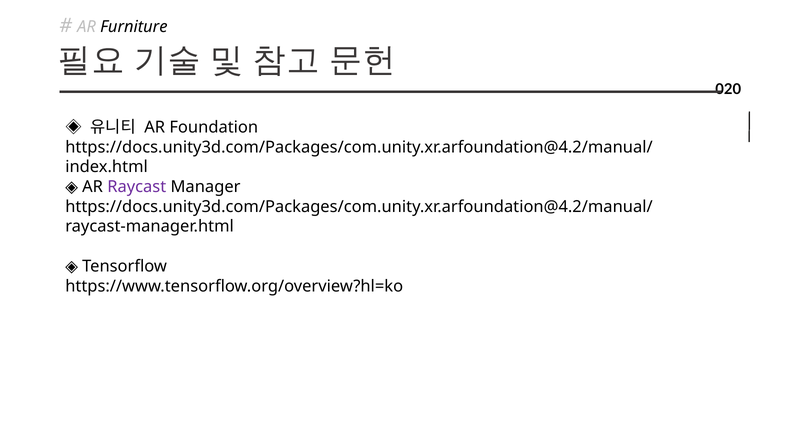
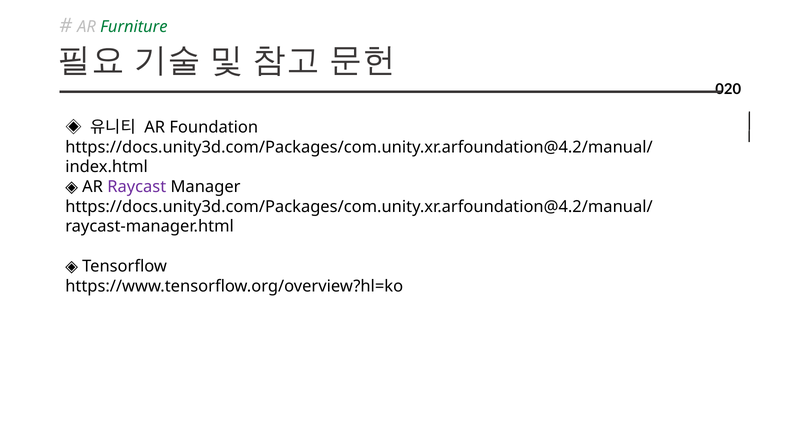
Furniture colour: black -> green
